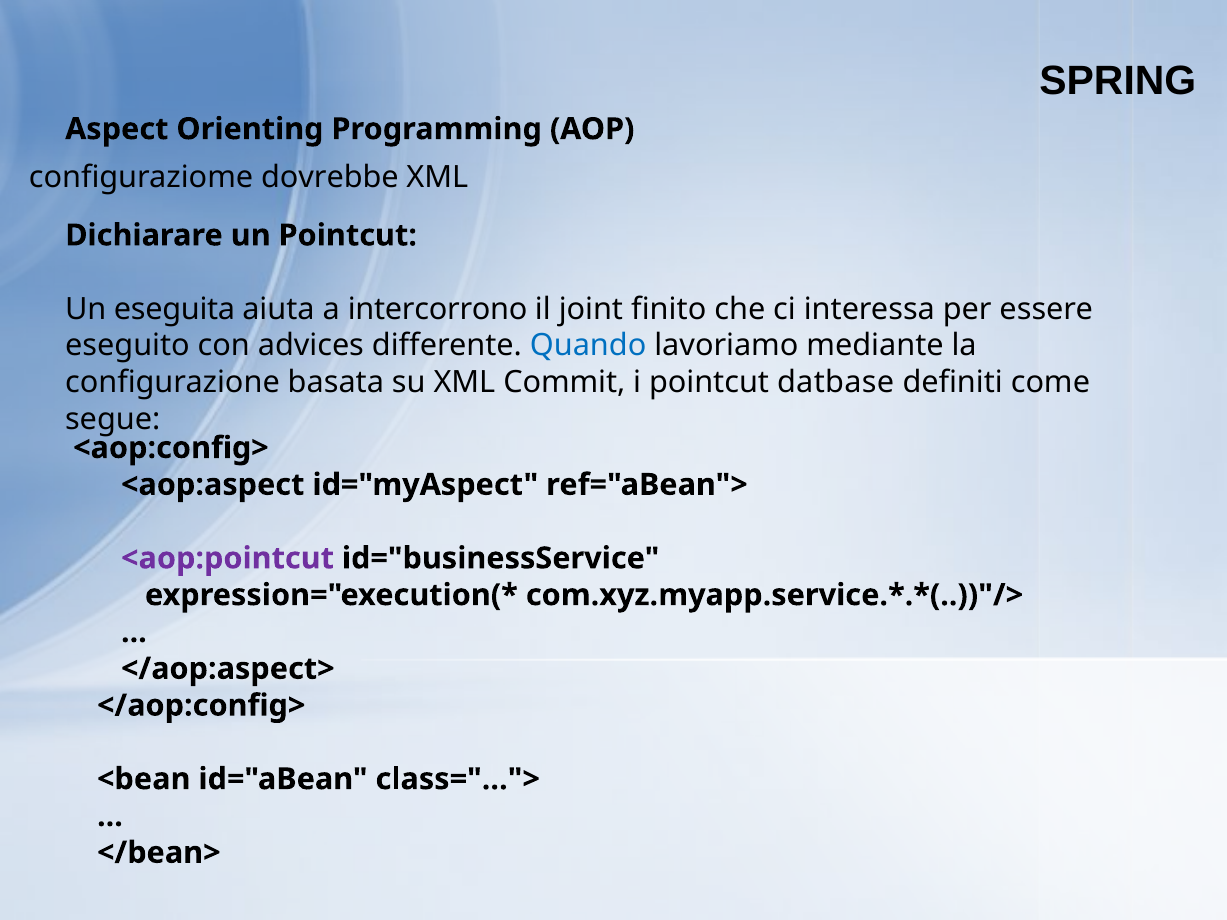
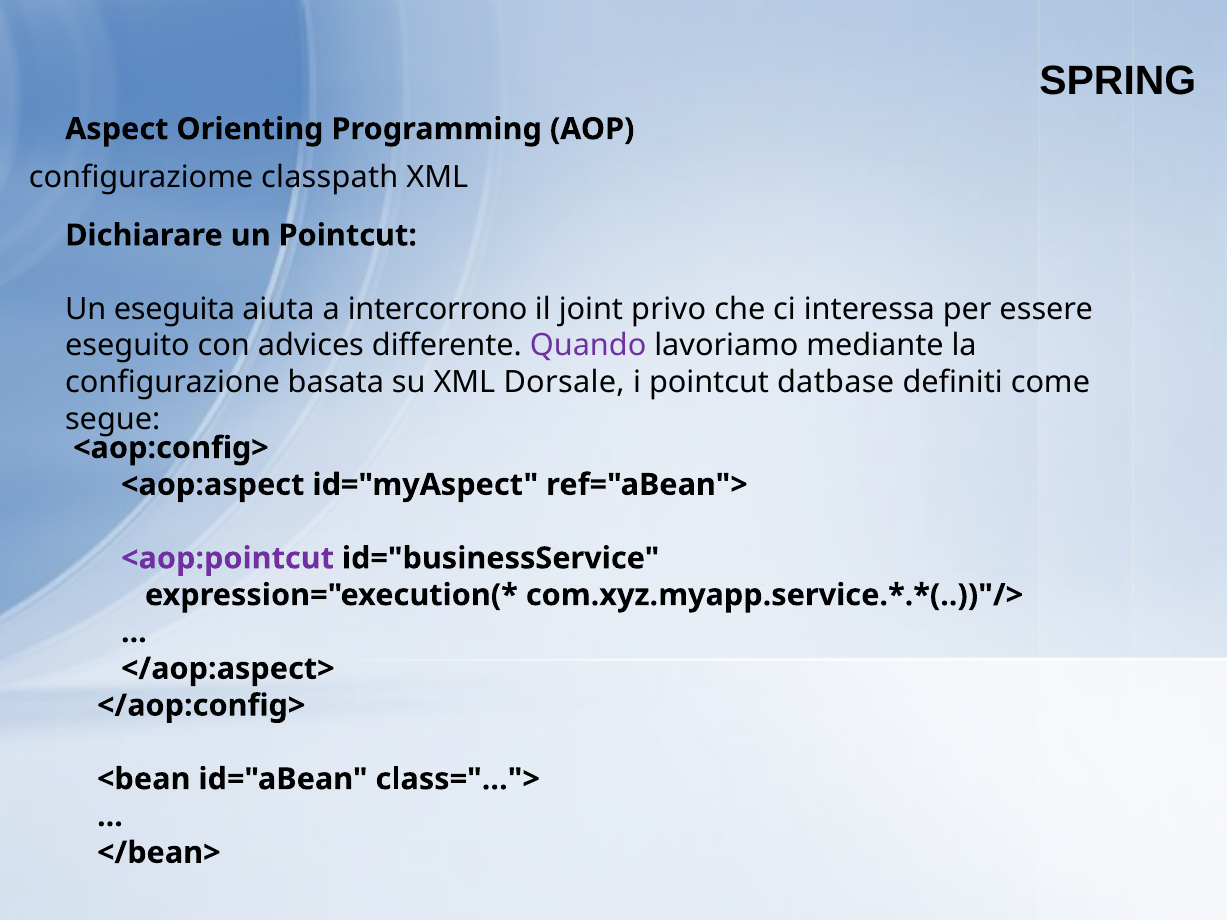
dovrebbe: dovrebbe -> classpath
finito: finito -> privo
Quando colour: blue -> purple
Commit: Commit -> Dorsale
